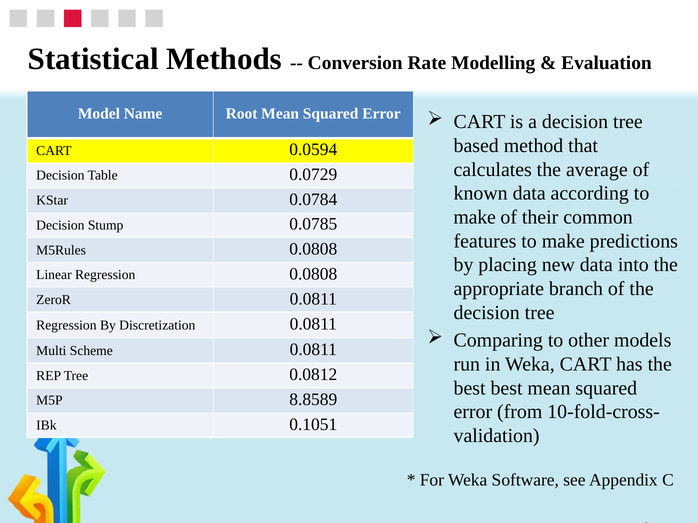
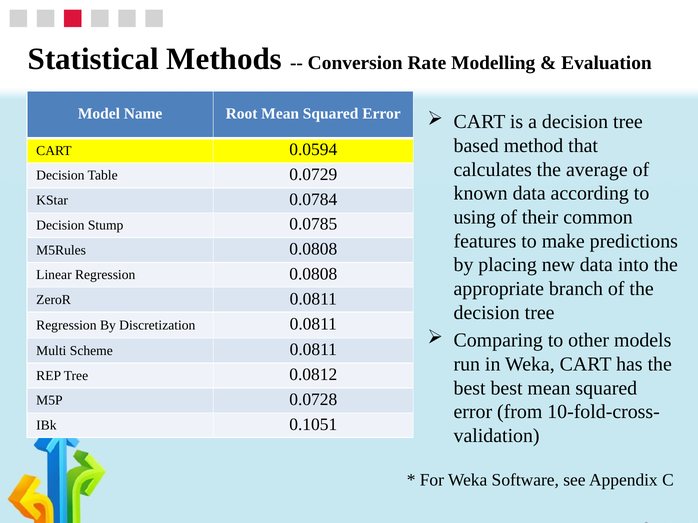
make at (475, 217): make -> using
8.8589: 8.8589 -> 0.0728
